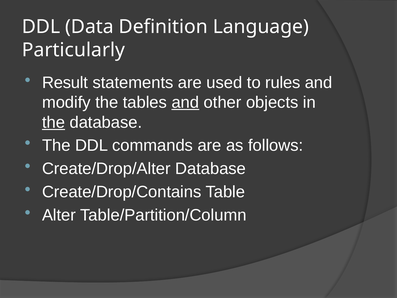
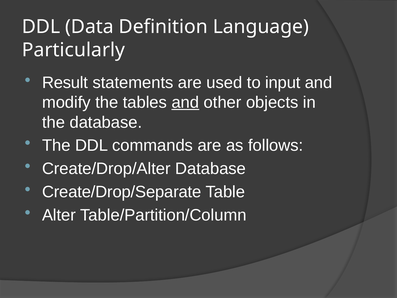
rules: rules -> input
the at (53, 122) underline: present -> none
Create/Drop/Contains: Create/Drop/Contains -> Create/Drop/Separate
